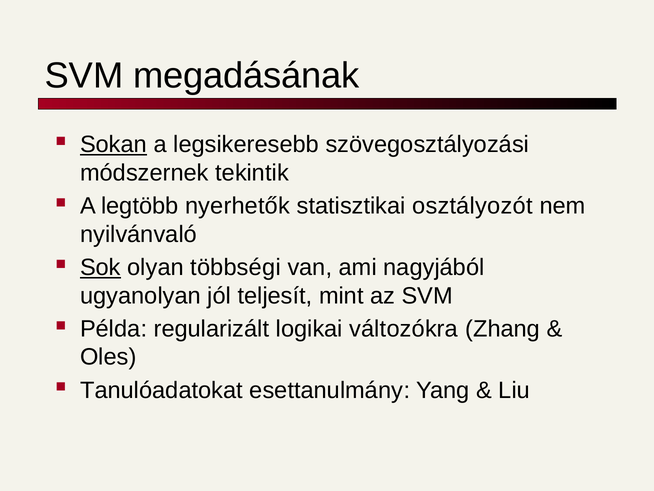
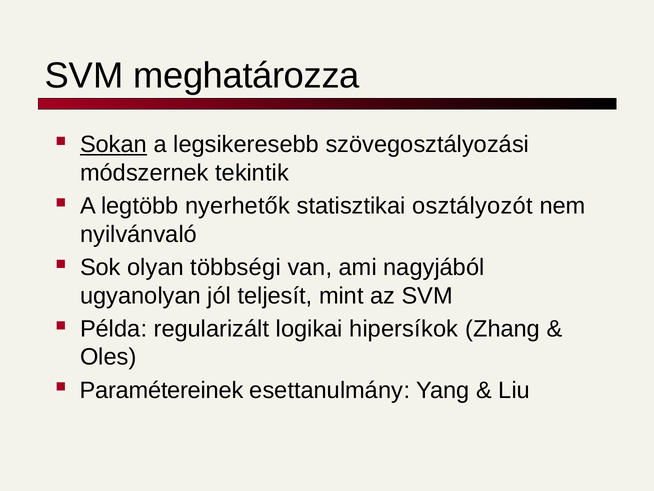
megadásának: megadásának -> meghatározza
Sok underline: present -> none
változókra: változókra -> hipersíkok
Tanulóadatokat: Tanulóadatokat -> Paramétereinek
